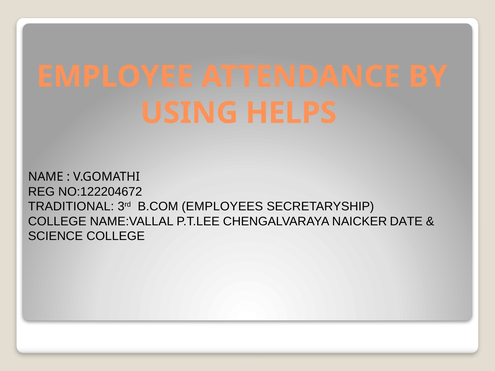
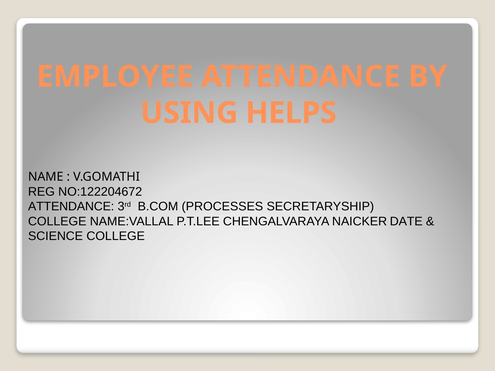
TRADITIONAL at (71, 207): TRADITIONAL -> ATTENDANCE
EMPLOYEES: EMPLOYEES -> PROCESSES
